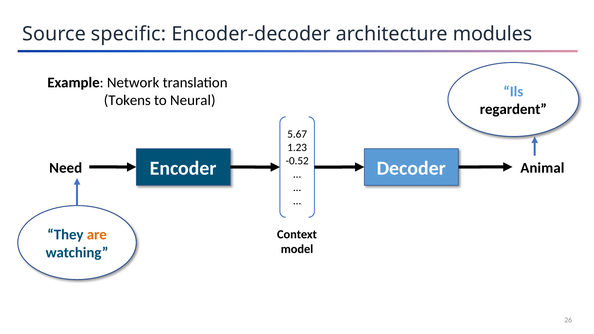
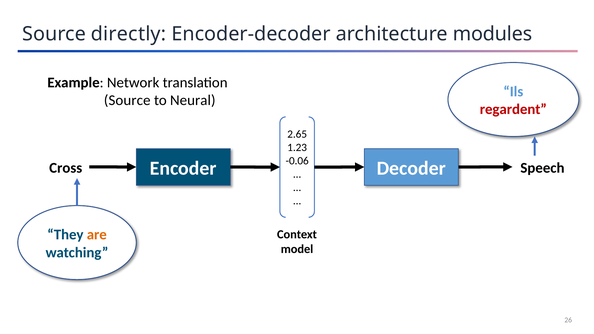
specific: specific -> directly
Tokens at (127, 100): Tokens -> Source
regardent colour: black -> red
5.67: 5.67 -> 2.65
-0.52: -0.52 -> -0.06
Animal: Animal -> Speech
Need: Need -> Cross
